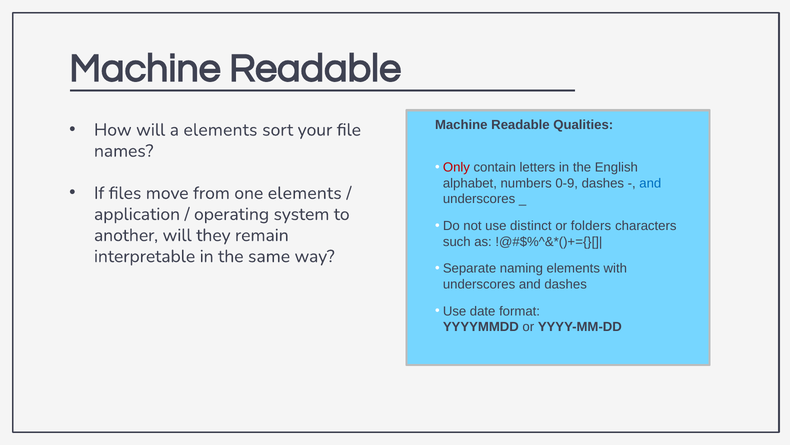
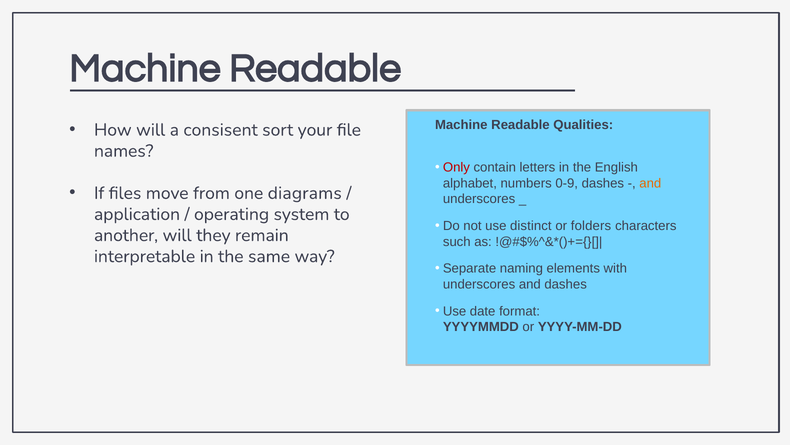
a elements: elements -> consisent
and at (650, 183) colour: blue -> orange
one elements: elements -> diagrams
